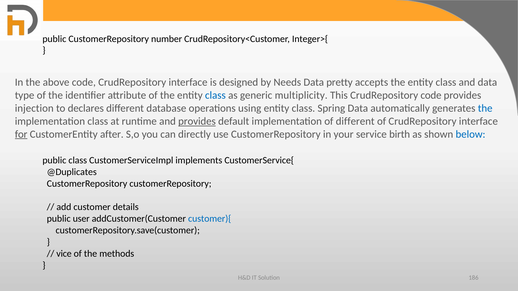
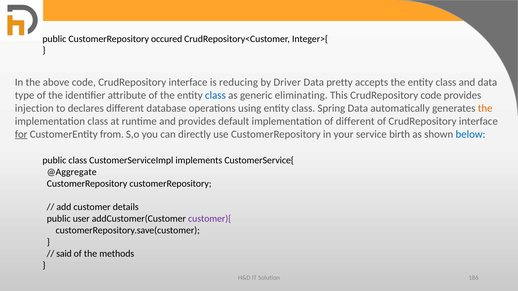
number: number -> occured
designed: designed -> reducing
Needs: Needs -> Driver
multiplicity: multiplicity -> eliminating
the at (485, 108) colour: blue -> orange
provides at (197, 121) underline: present -> none
after: after -> from
@Duplicates: @Duplicates -> @Aggregate
customer){ colour: blue -> purple
vice: vice -> said
